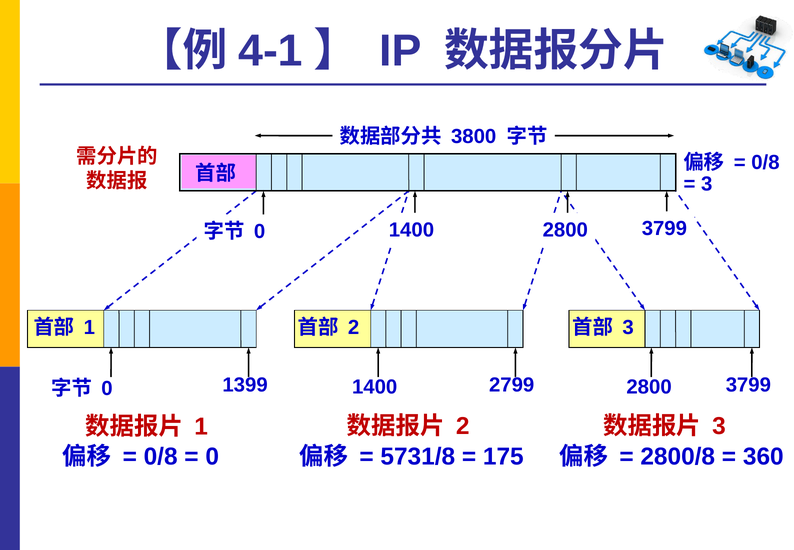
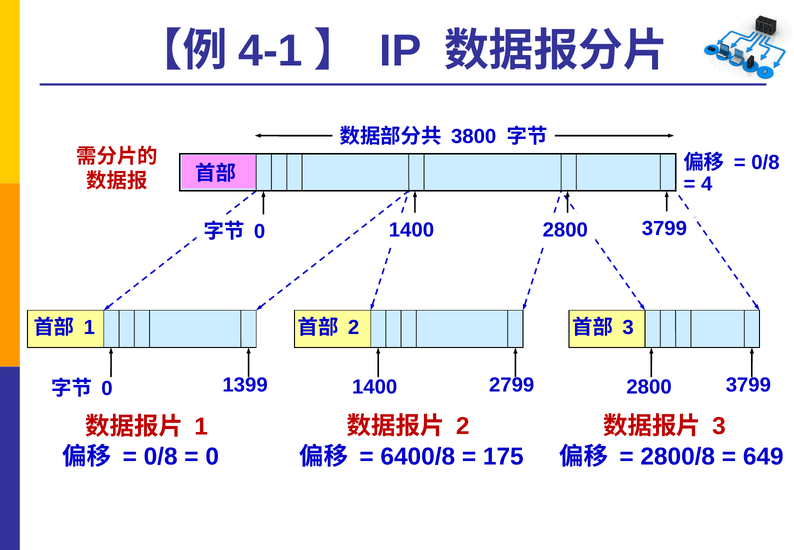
3 at (707, 184): 3 -> 4
5731/8: 5731/8 -> 6400/8
360: 360 -> 649
